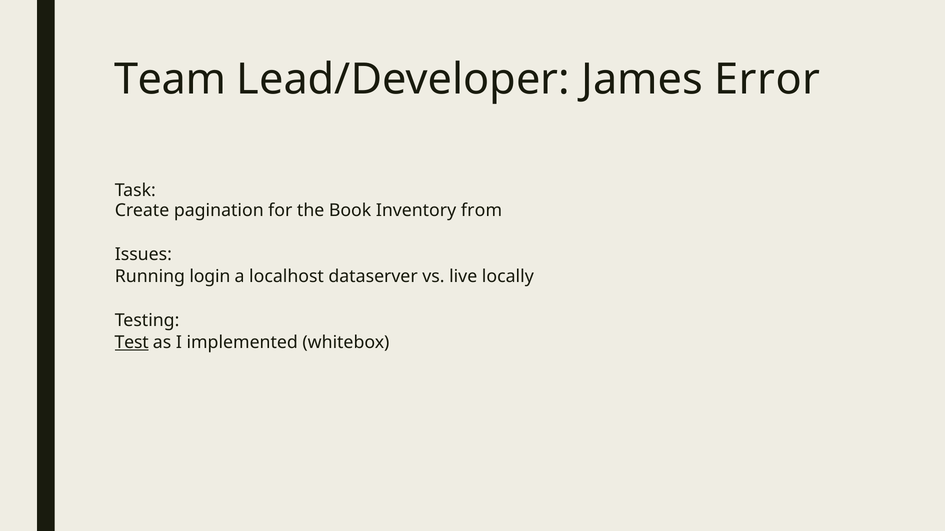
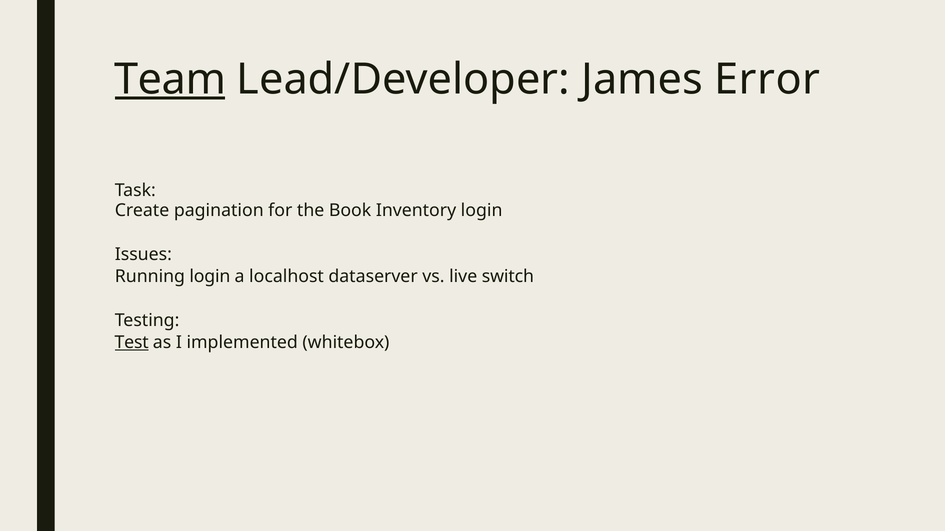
Team underline: none -> present
Inventory from: from -> login
locally: locally -> switch
